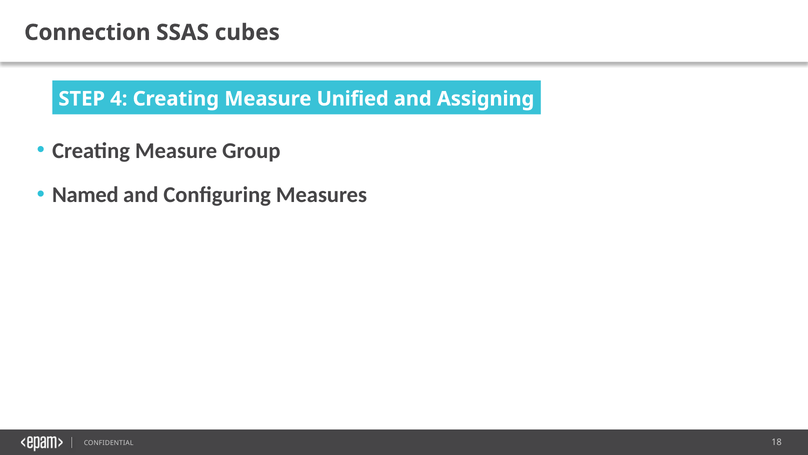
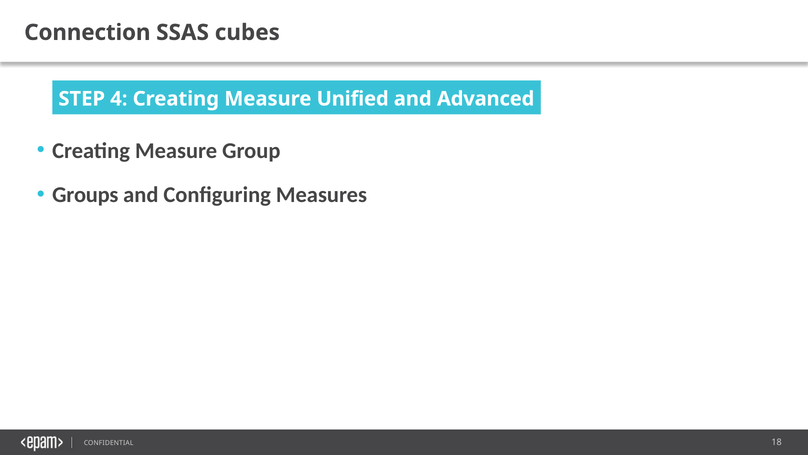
Assigning: Assigning -> Advanced
Named: Named -> Groups
